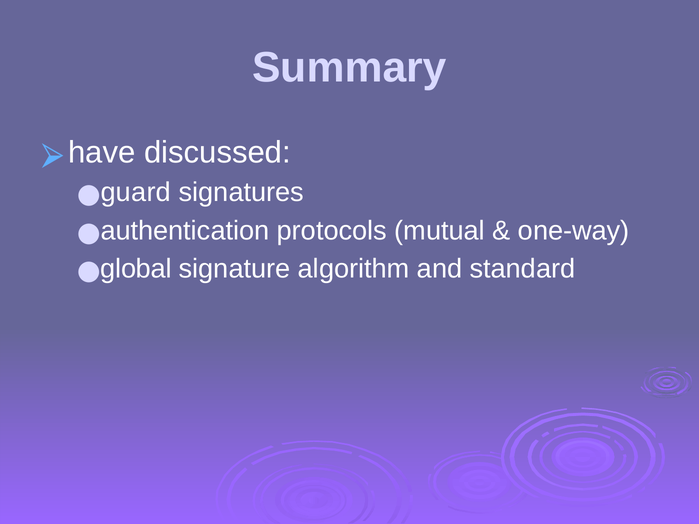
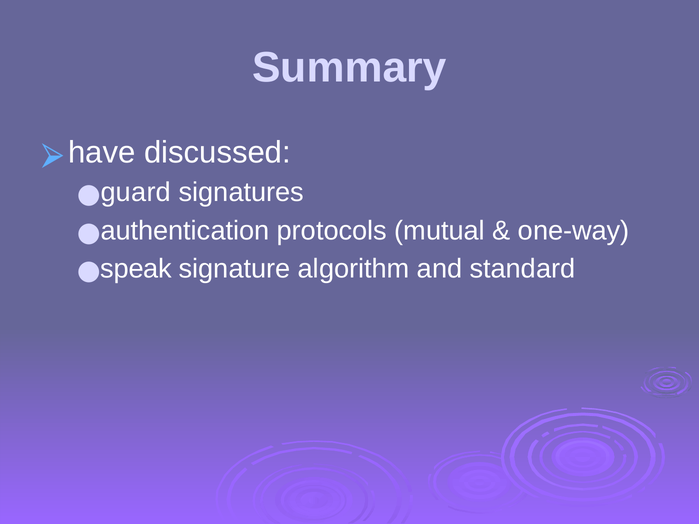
global: global -> speak
